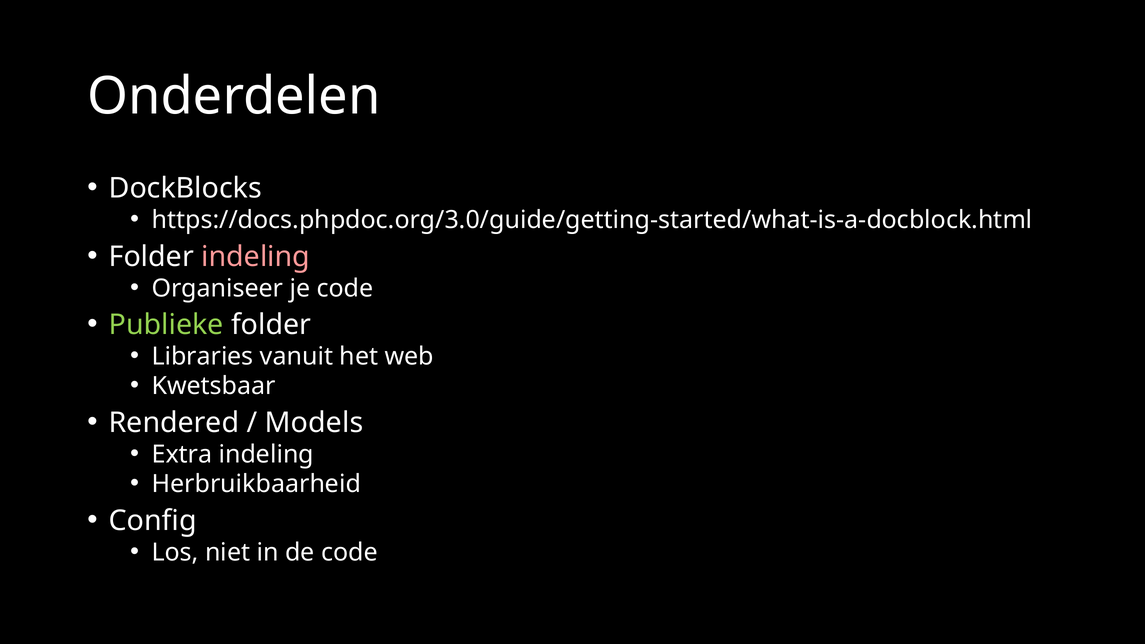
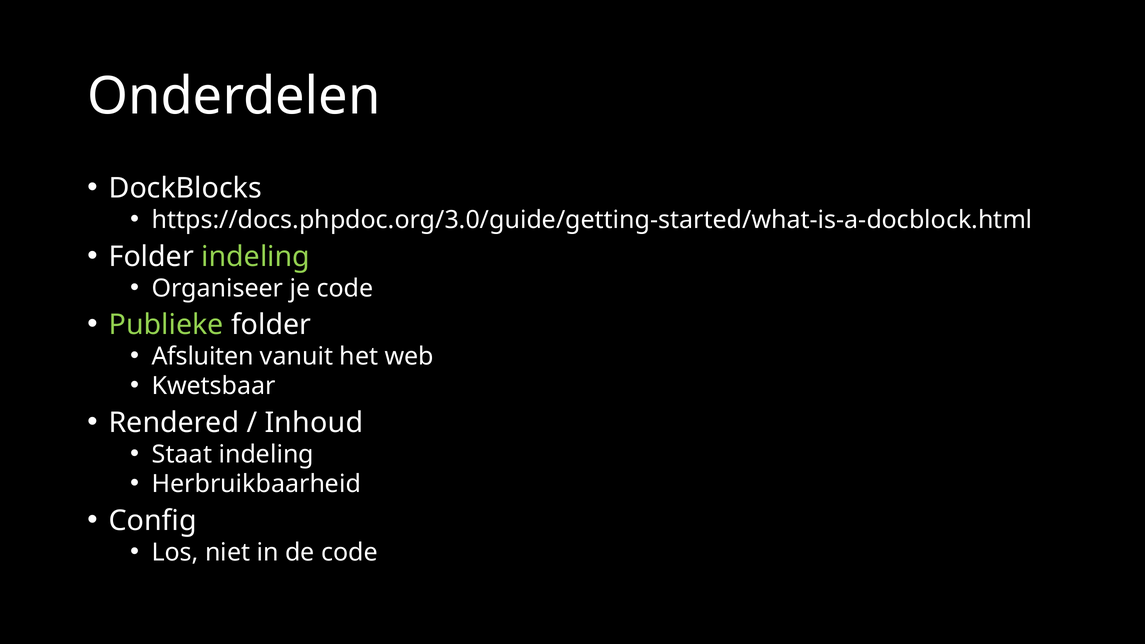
indeling at (256, 257) colour: pink -> light green
Libraries: Libraries -> Afsluiten
Models: Models -> Inhoud
Extra: Extra -> Staat
